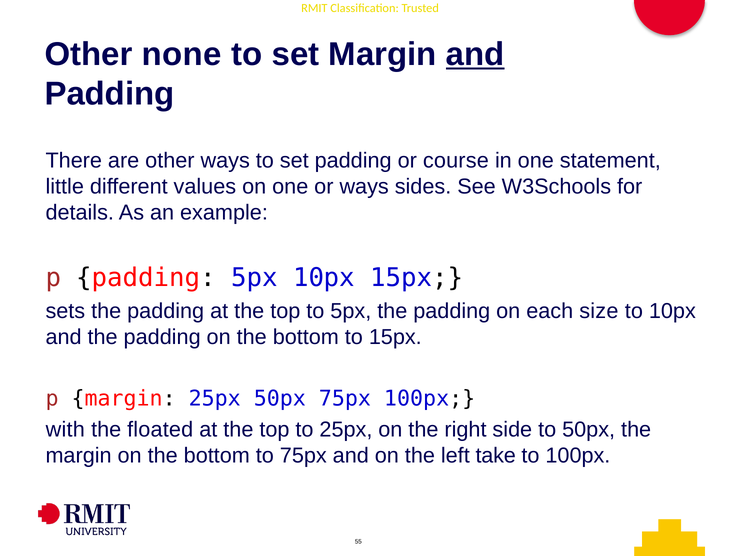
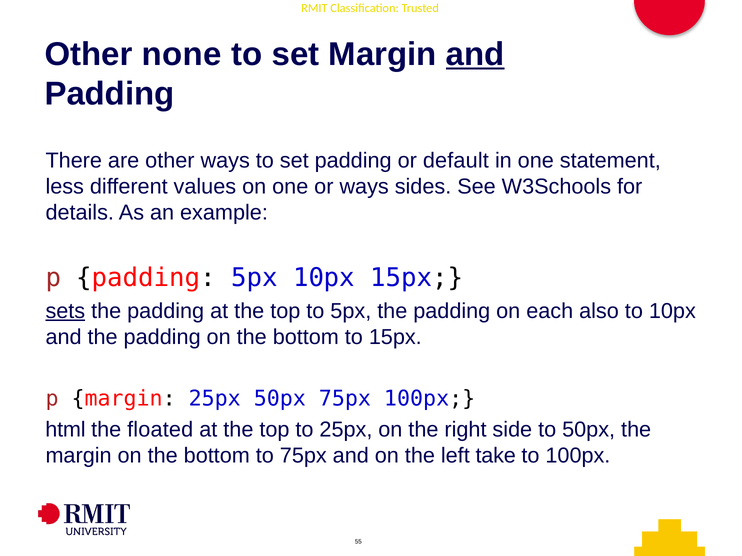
course: course -> default
little: little -> less
sets underline: none -> present
size: size -> also
with: with -> html
